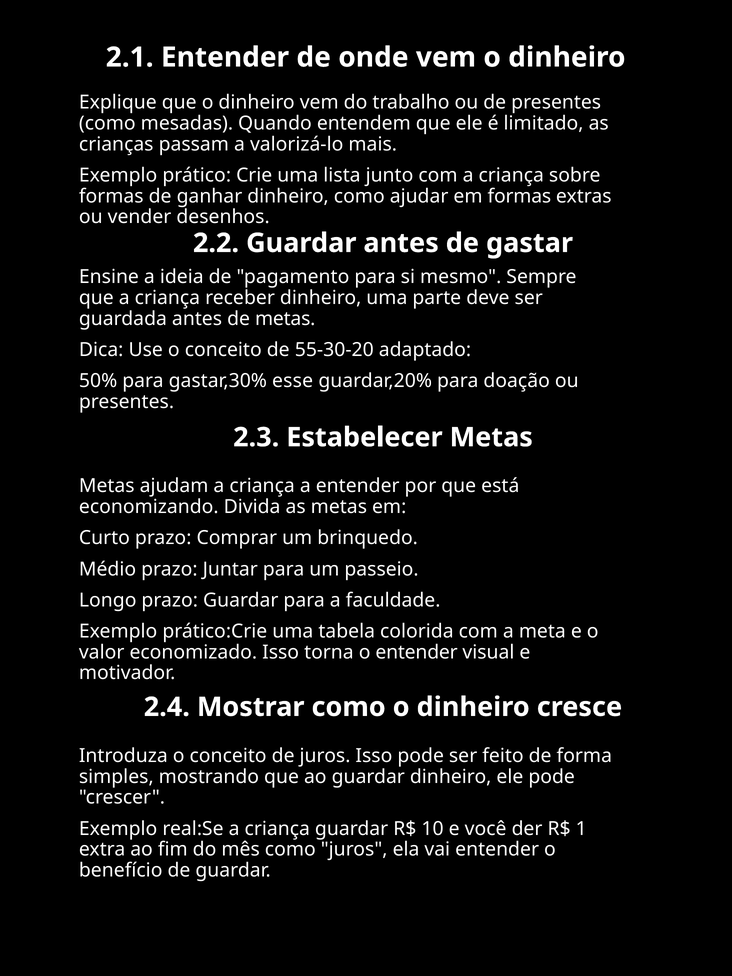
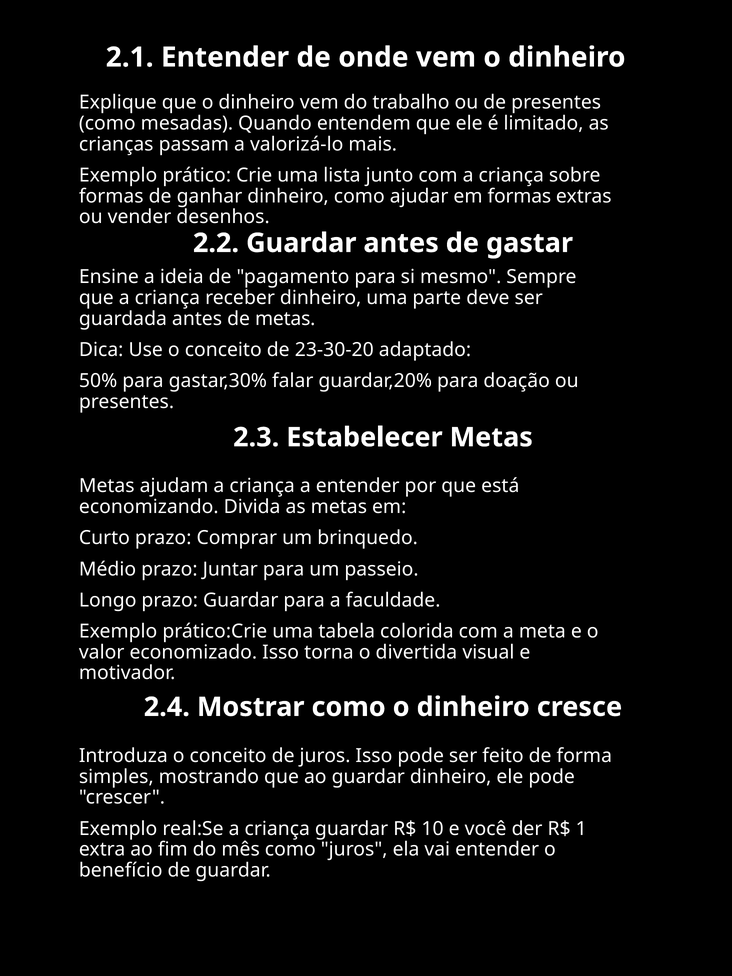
55-30-20: 55-30-20 -> 23-30-20
esse: esse -> falar
o entender: entender -> divertida
